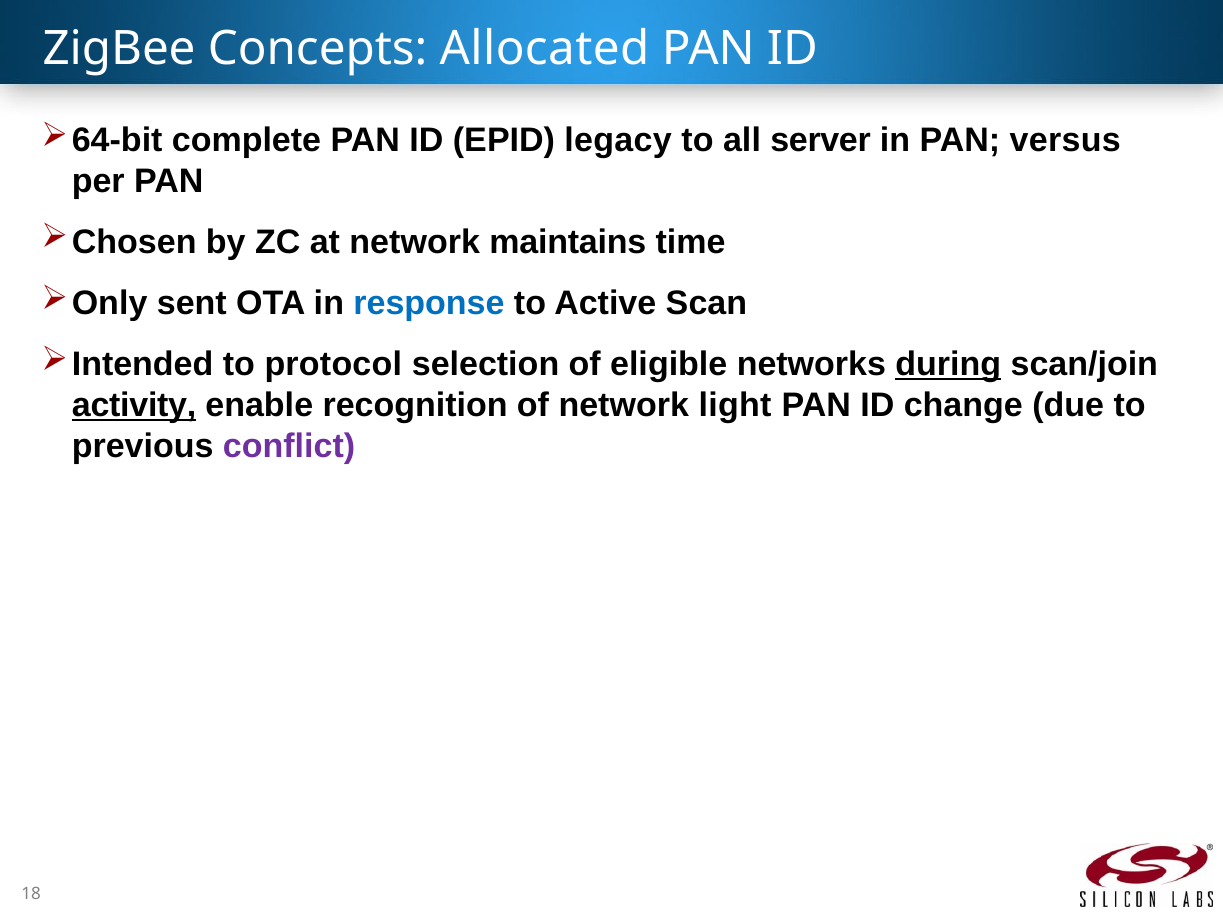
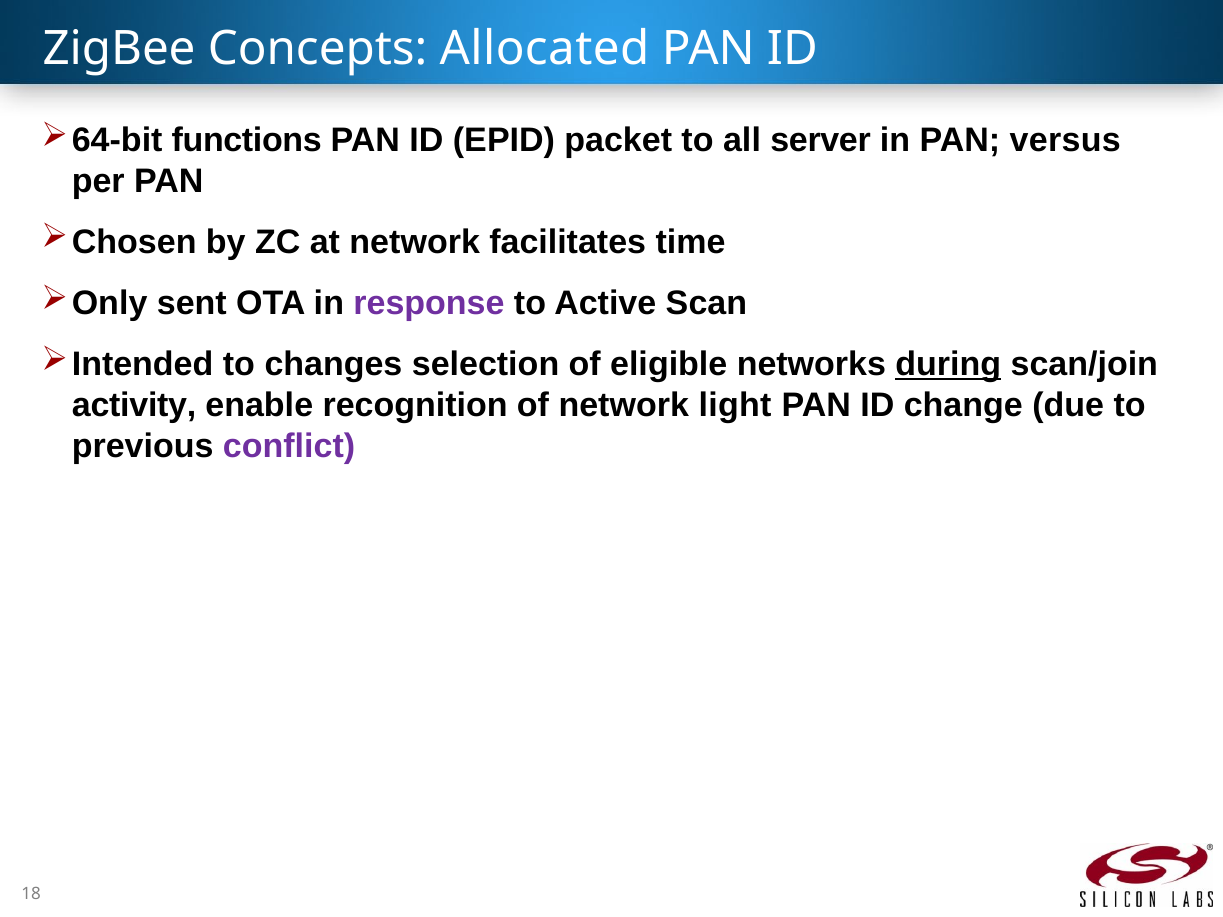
complete: complete -> functions
legacy: legacy -> packet
maintains: maintains -> facilitates
response colour: blue -> purple
protocol: protocol -> changes
activity underline: present -> none
